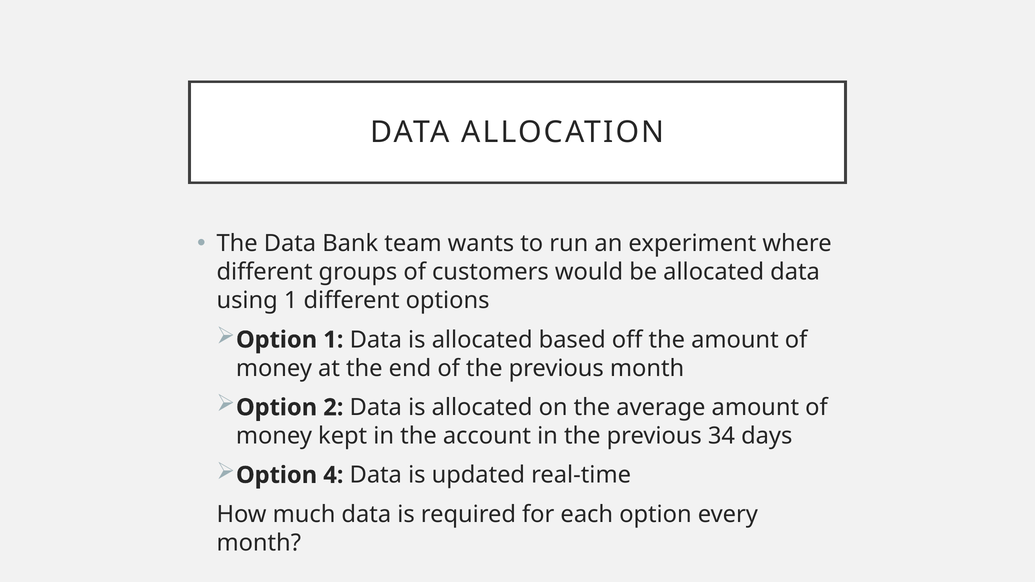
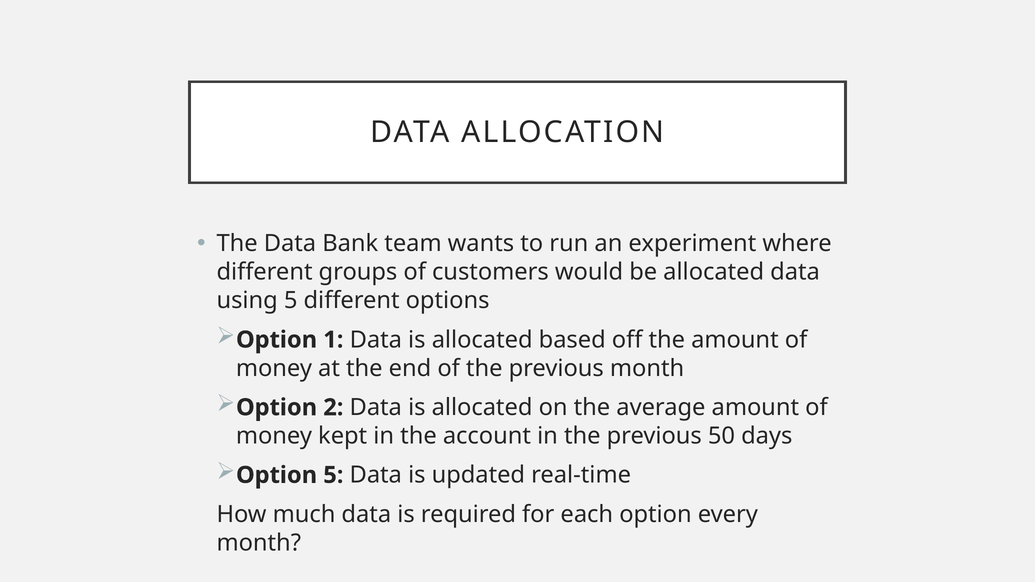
using 1: 1 -> 5
34: 34 -> 50
Option 4: 4 -> 5
